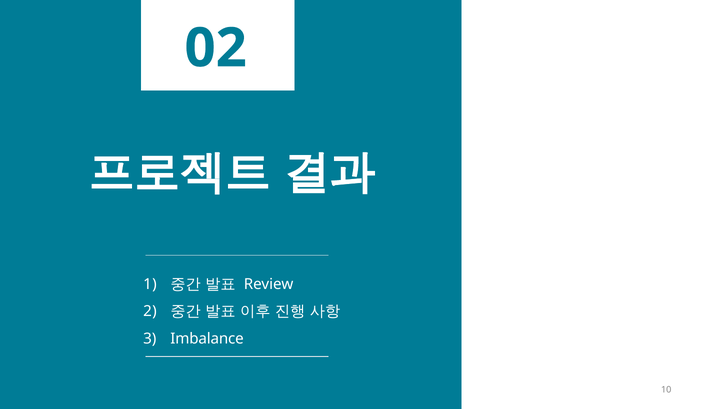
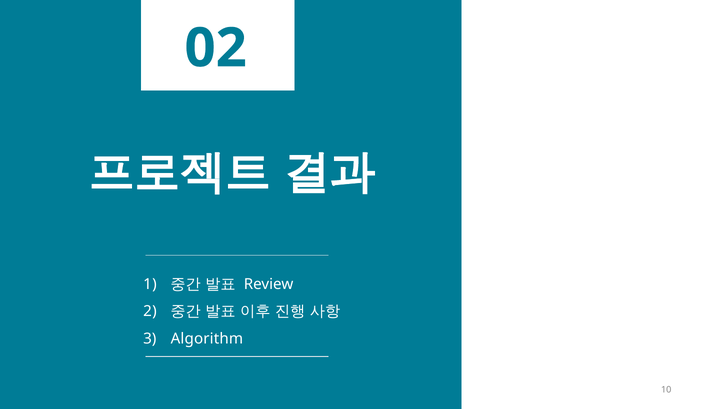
Imbalance: Imbalance -> Algorithm
